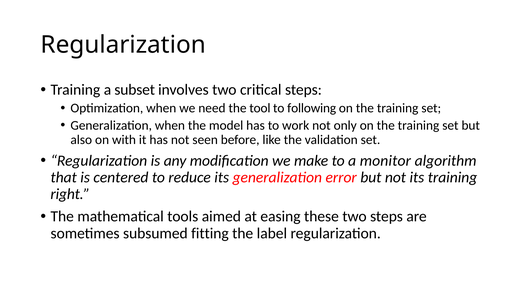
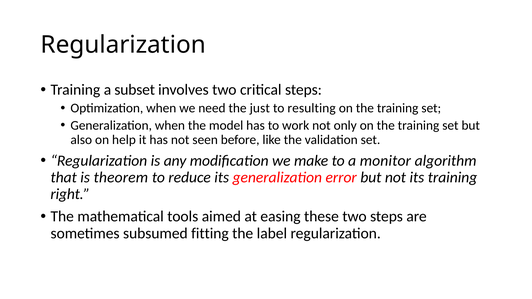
tool: tool -> just
following: following -> resulting
with: with -> help
centered: centered -> theorem
